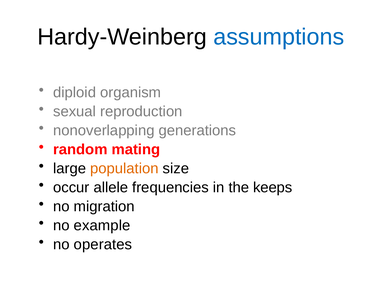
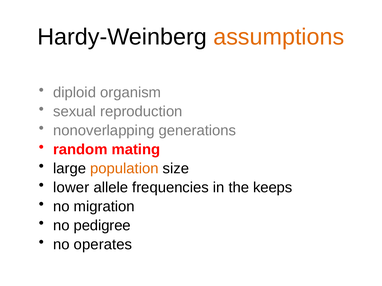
assumptions colour: blue -> orange
occur: occur -> lower
example: example -> pedigree
